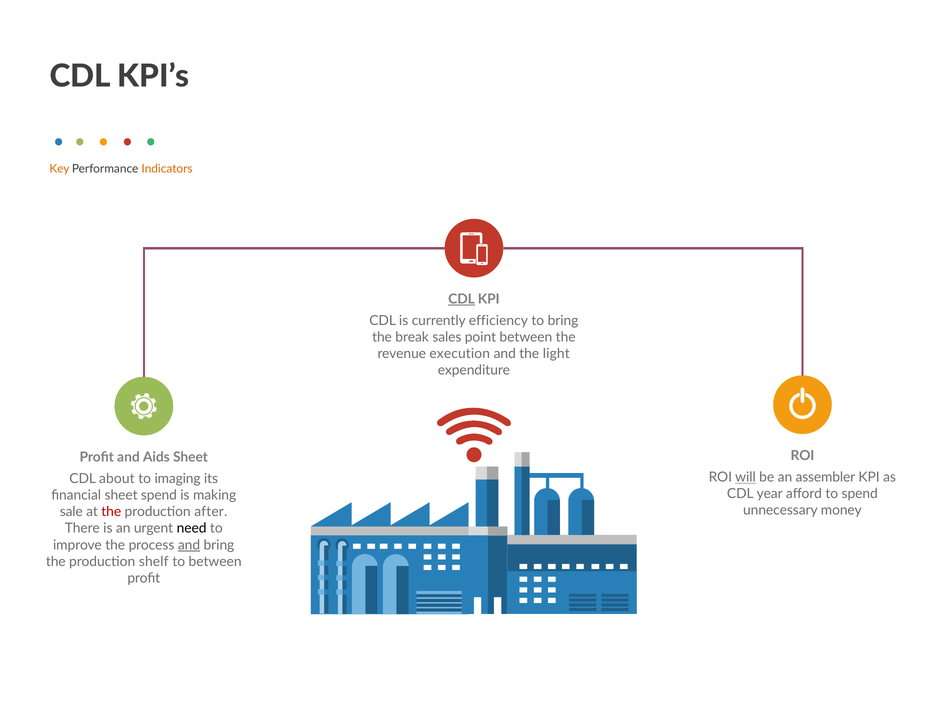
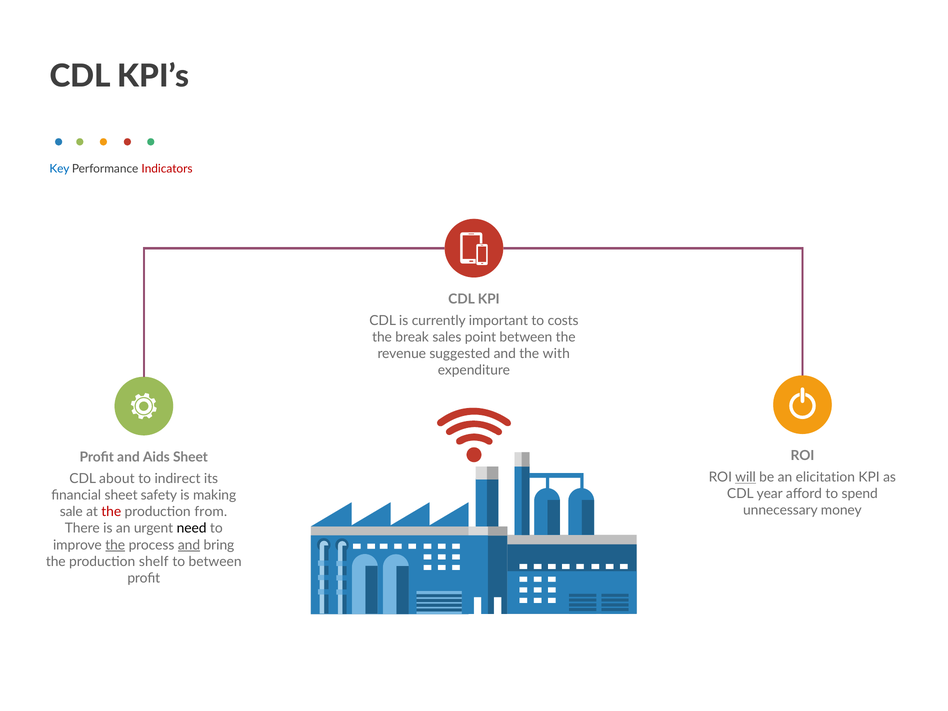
Key colour: orange -> blue
Indicators colour: orange -> red
CDL at (462, 299) underline: present -> none
efficiency: efficiency -> important
to bring: bring -> costs
execution: execution -> suggested
light: light -> with
assembler: assembler -> elicitation
imaging: imaging -> indirect
sheet spend: spend -> safety
after: after -> from
the at (115, 545) underline: none -> present
